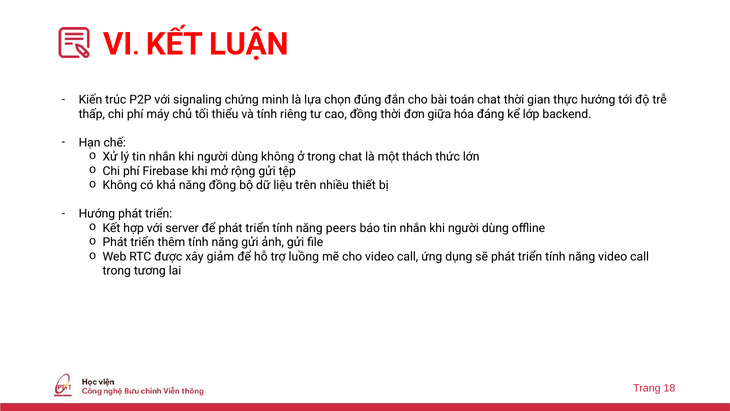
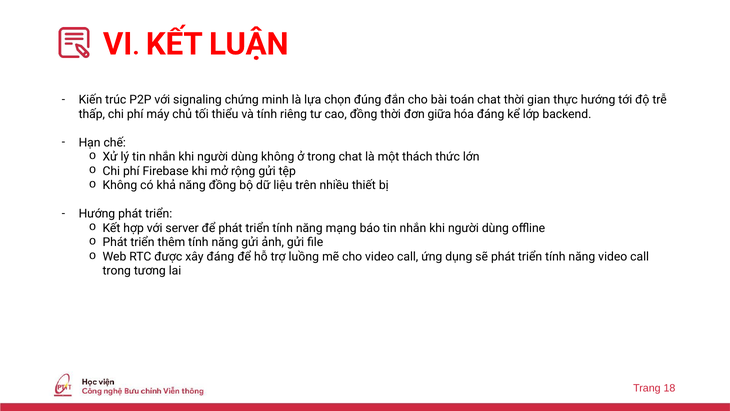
peers: peers -> mạng
xây giảm: giảm -> đáng
